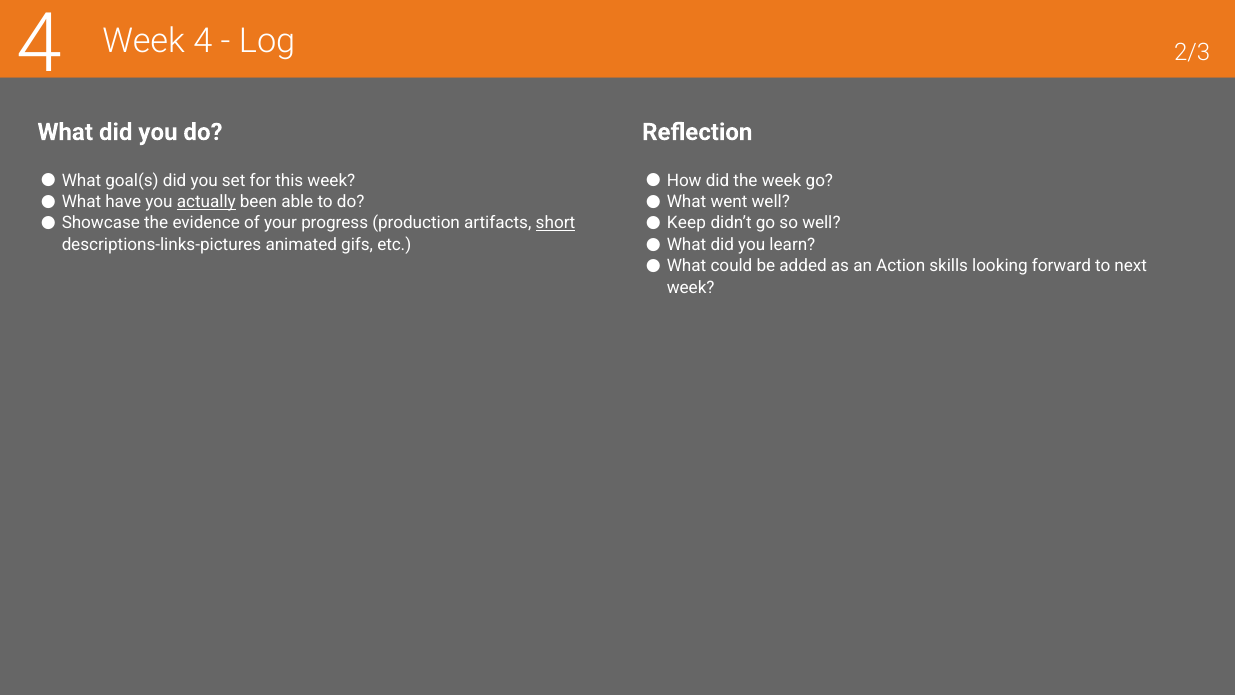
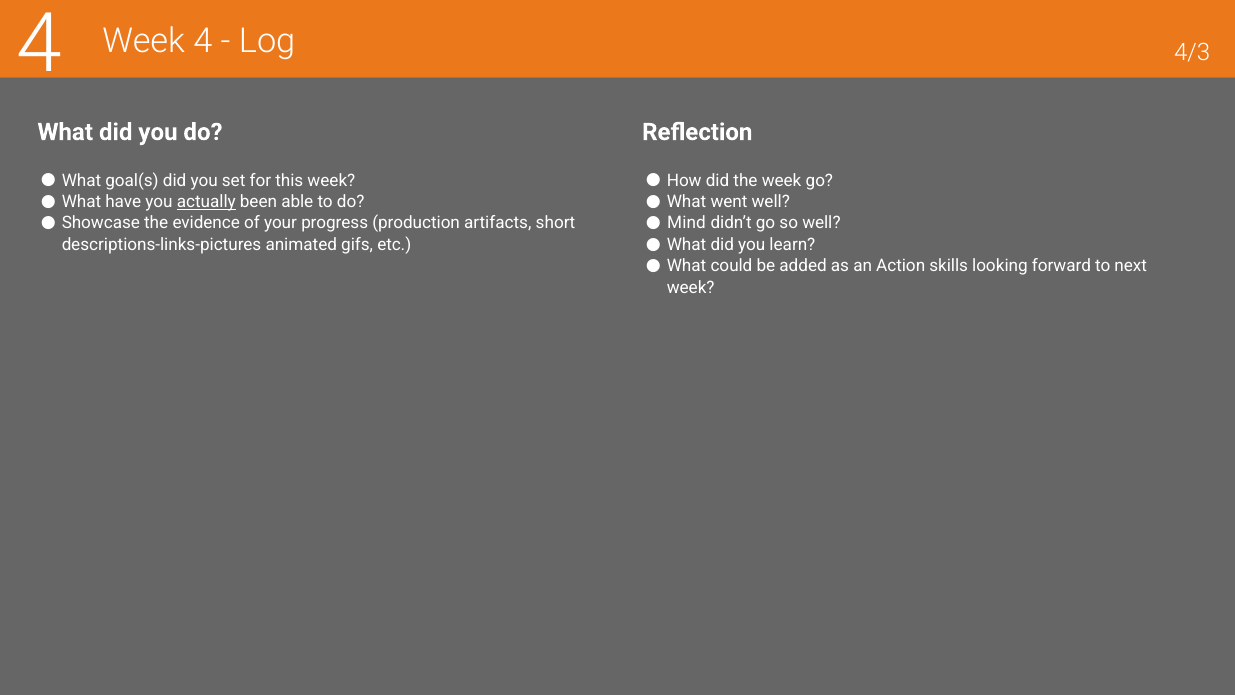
2/3: 2/3 -> 4/3
short underline: present -> none
Keep: Keep -> Mind
